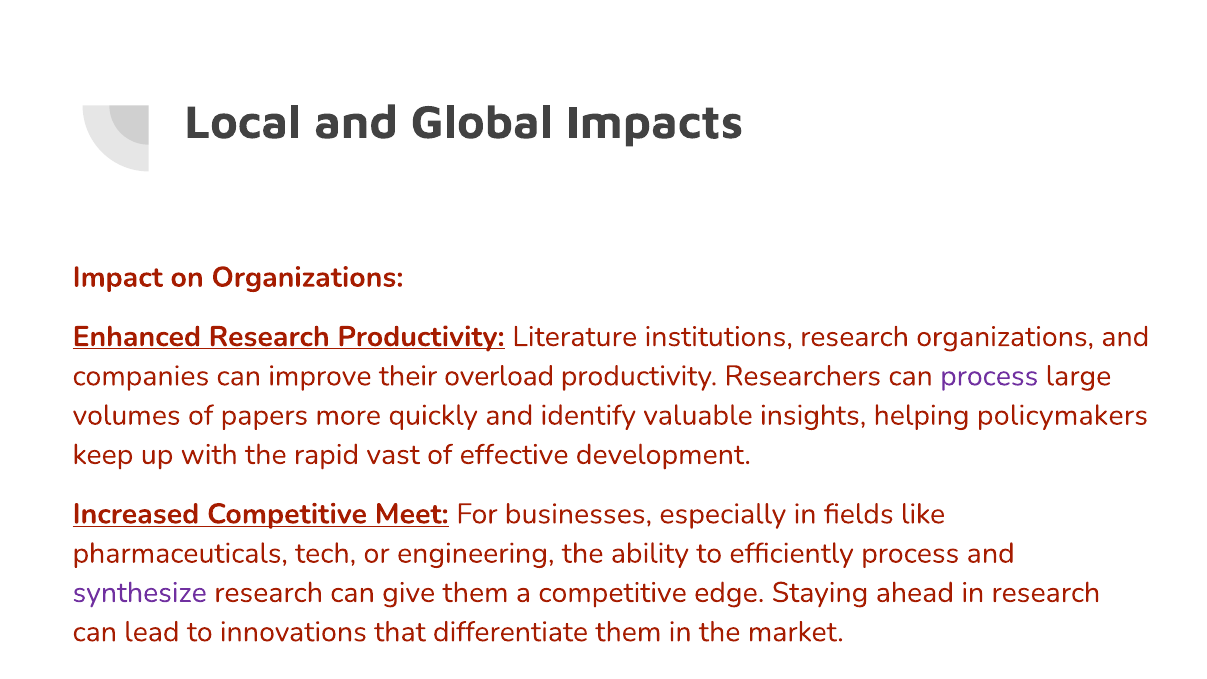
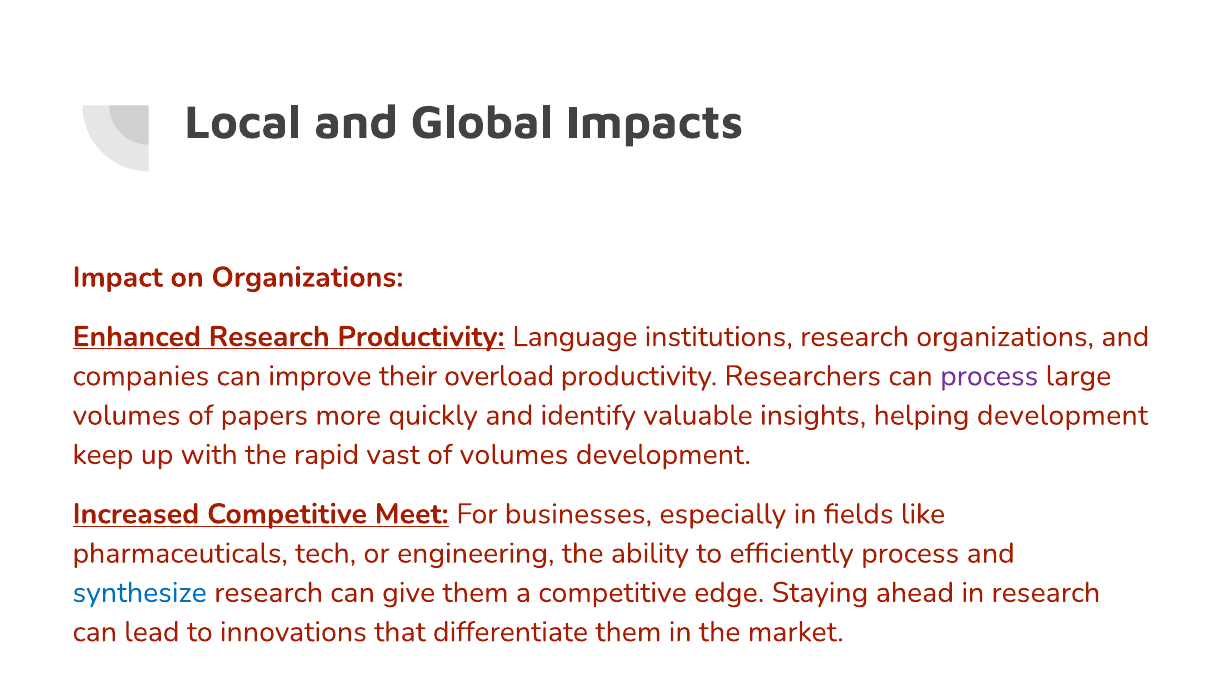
Literature: Literature -> Language
helping policymakers: policymakers -> development
of effective: effective -> volumes
synthesize colour: purple -> blue
